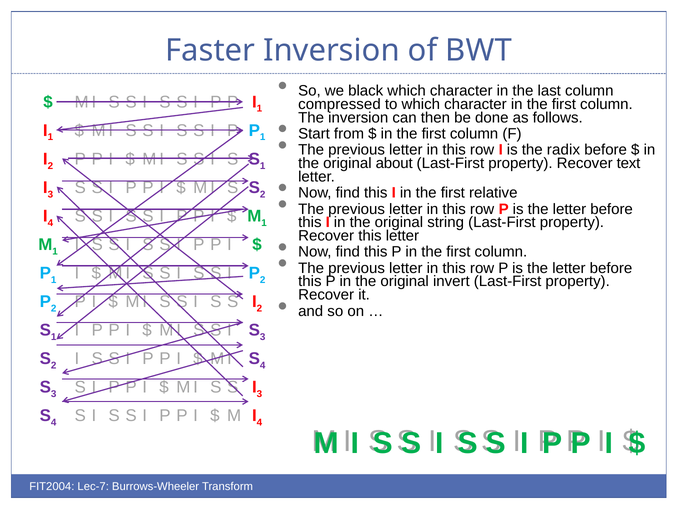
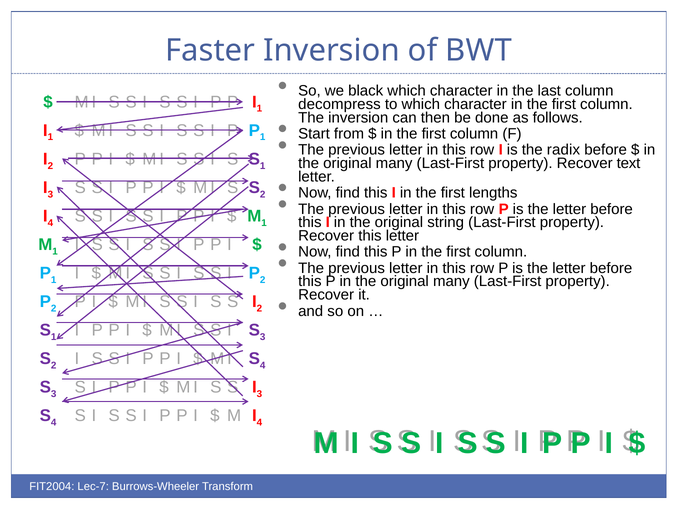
compressed: compressed -> decompress
about at (394, 163): about -> many
relative: relative -> lengths
invert at (451, 281): invert -> many
